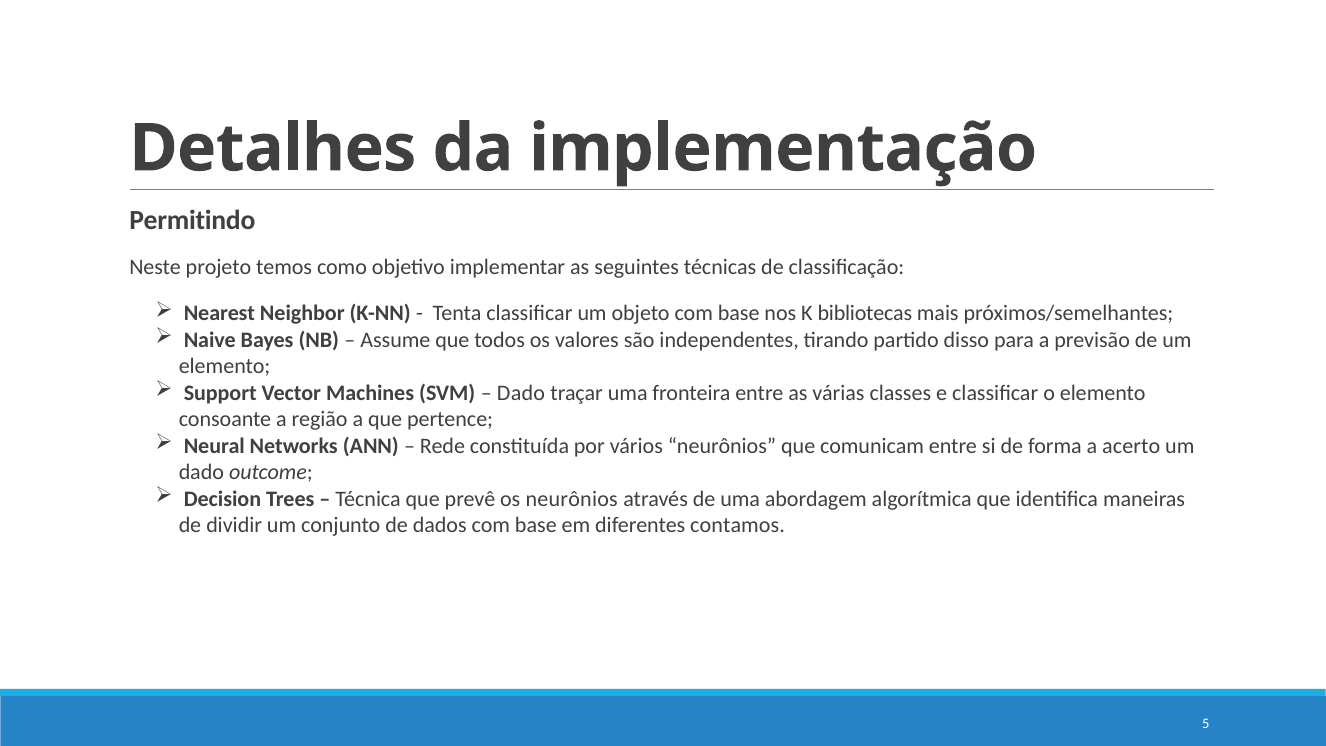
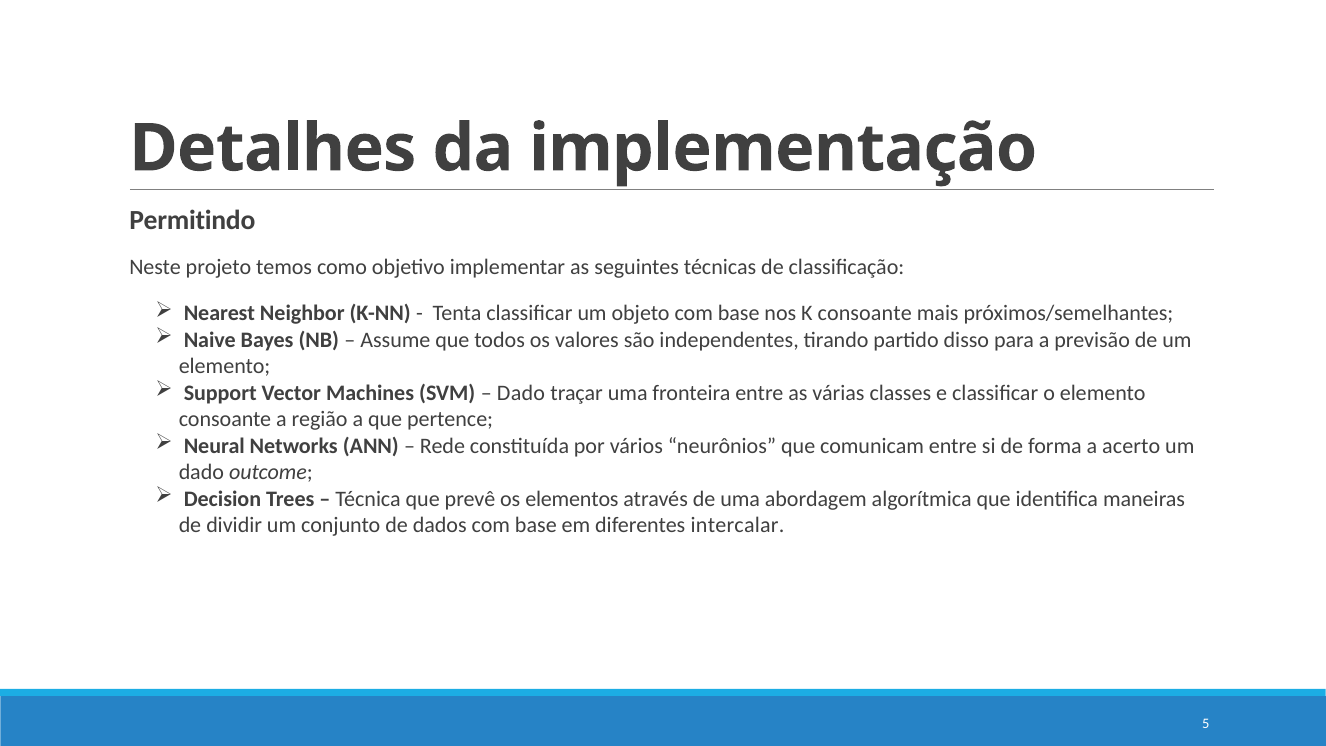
K bibliotecas: bibliotecas -> consoante
os neurônios: neurônios -> elementos
contamos: contamos -> intercalar
